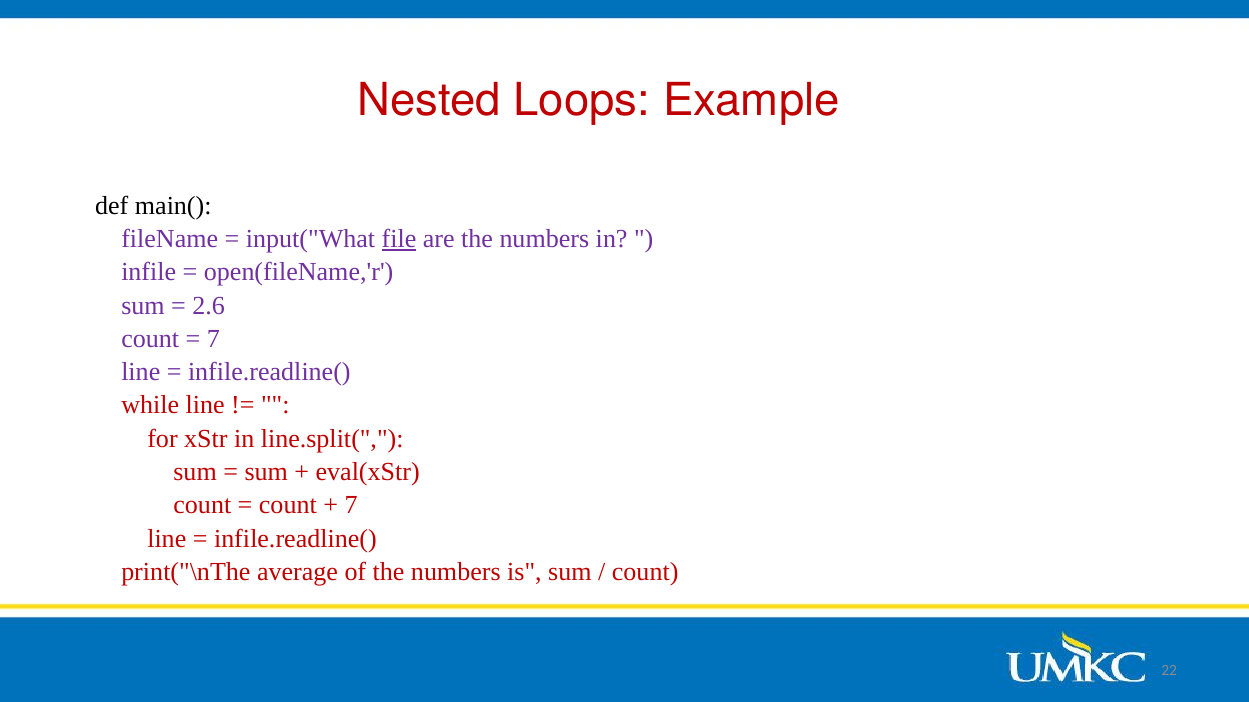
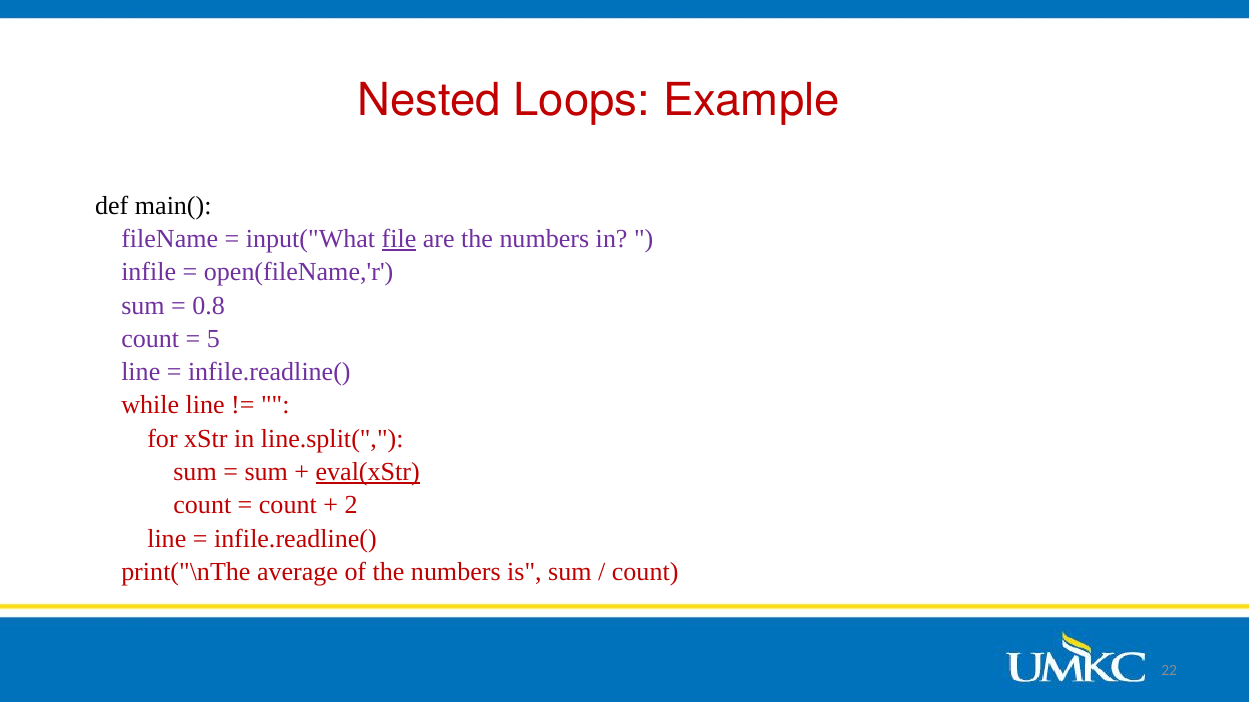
2.6: 2.6 -> 0.8
7 at (213, 339): 7 -> 5
eval(xStr underline: none -> present
7 at (351, 506): 7 -> 2
